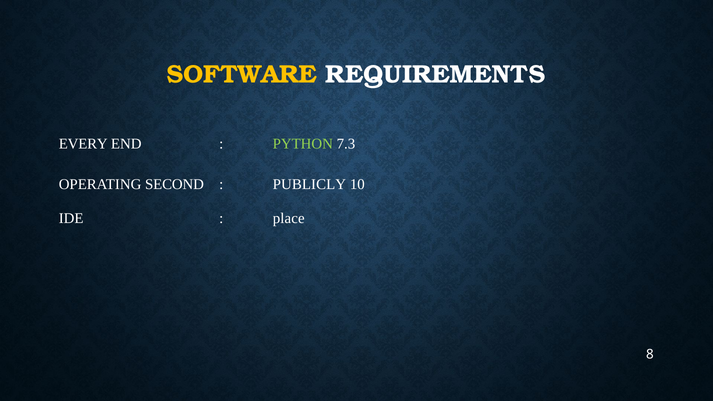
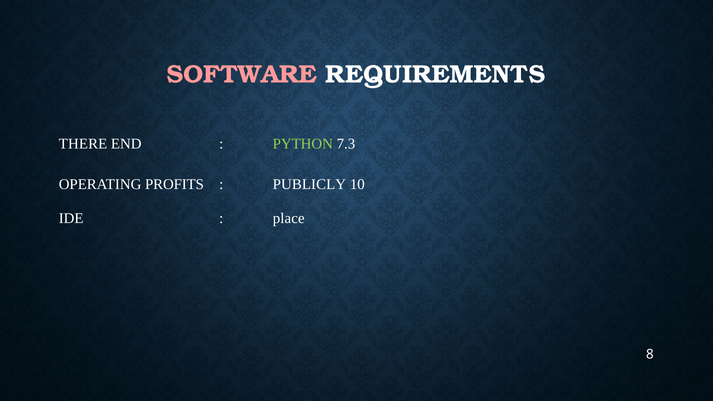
SOFTWARE colour: yellow -> pink
EVERY: EVERY -> THERE
SECOND: SECOND -> PROFITS
